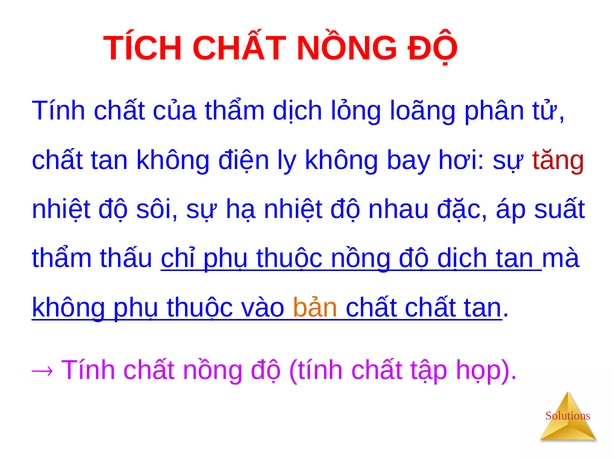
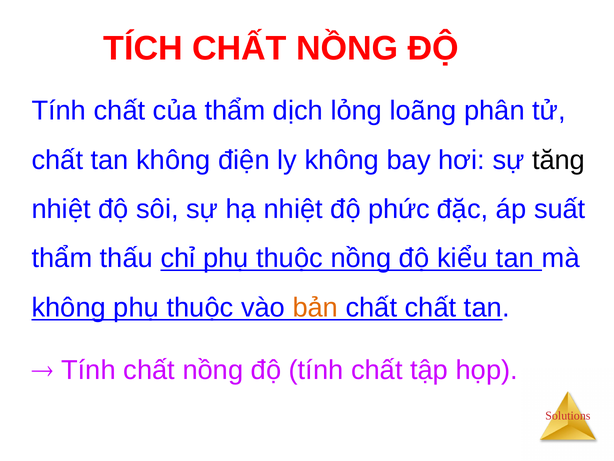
tăng colour: red -> black
nhau: nhau -> phức
độ dịch: dịch -> kiểu
